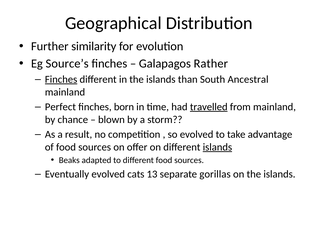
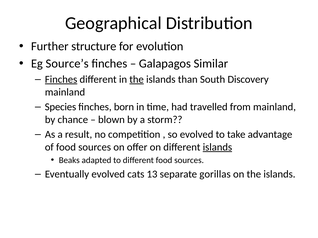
similarity: similarity -> structure
Rather: Rather -> Similar
the at (137, 80) underline: none -> present
Ancestral: Ancestral -> Discovery
Perfect: Perfect -> Species
travelled underline: present -> none
